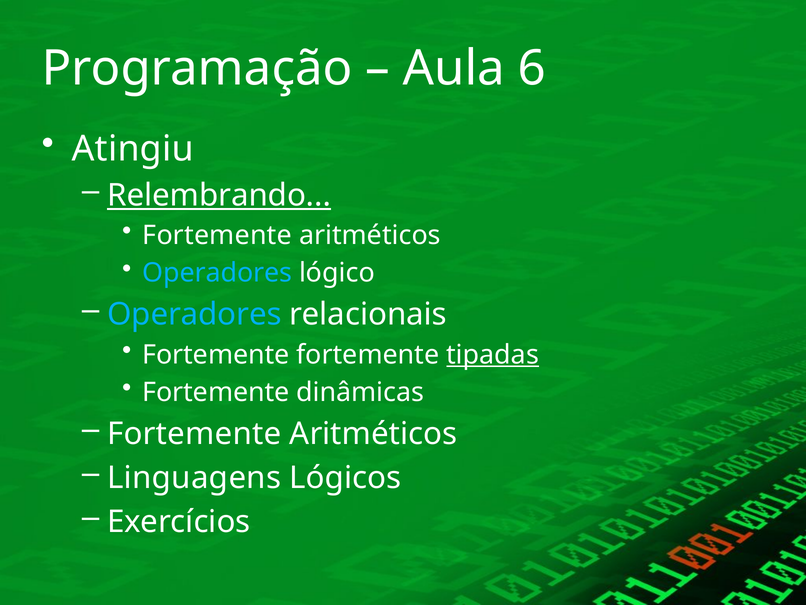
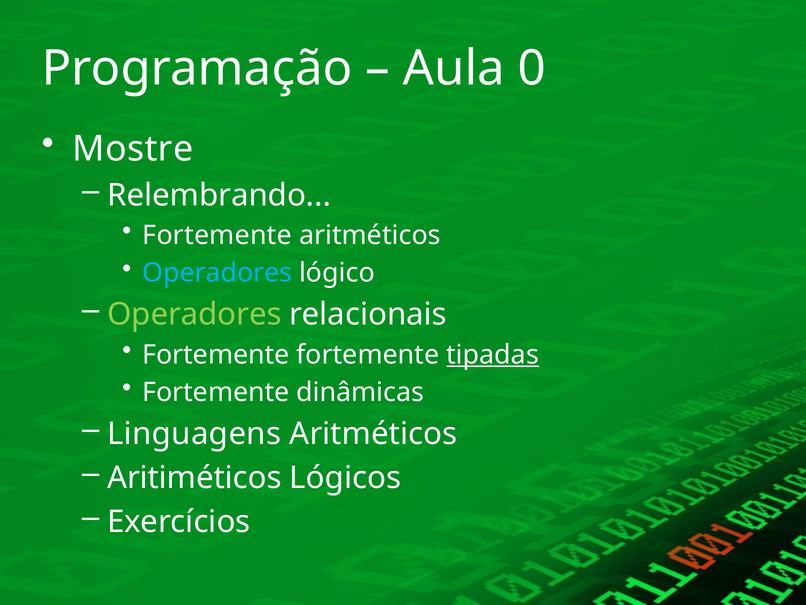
6: 6 -> 0
Atingiu: Atingiu -> Mostre
Relembrando underline: present -> none
Operadores at (194, 314) colour: light blue -> light green
Fortemente at (194, 433): Fortemente -> Linguagens
Linguagens: Linguagens -> Aritiméticos
